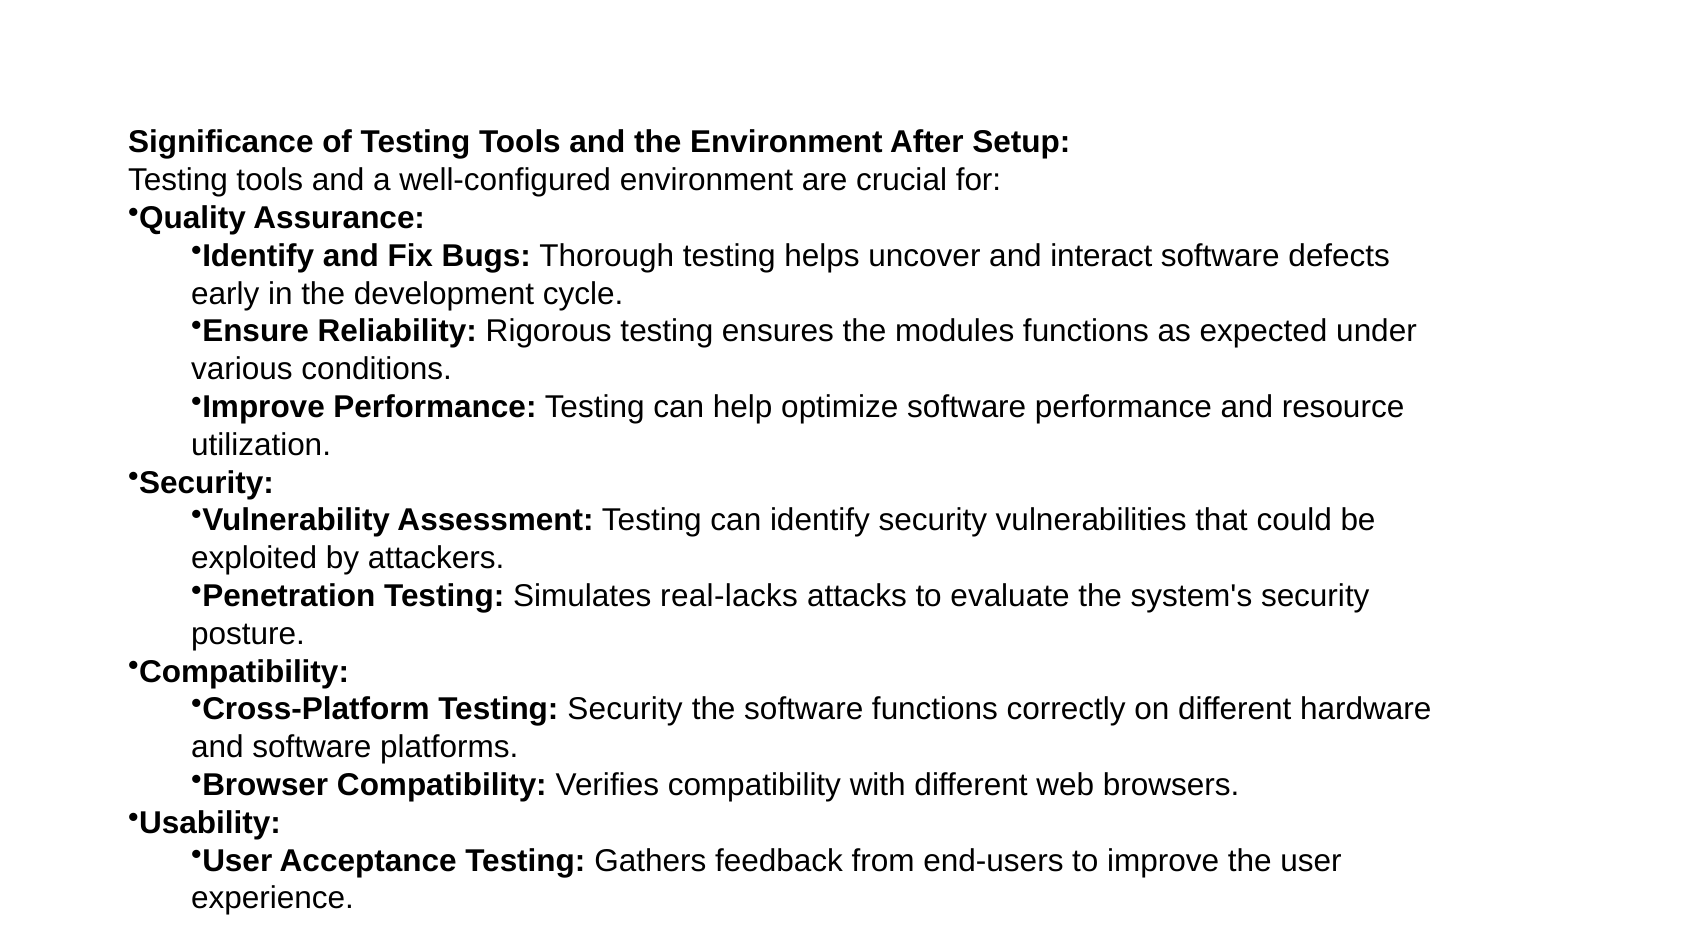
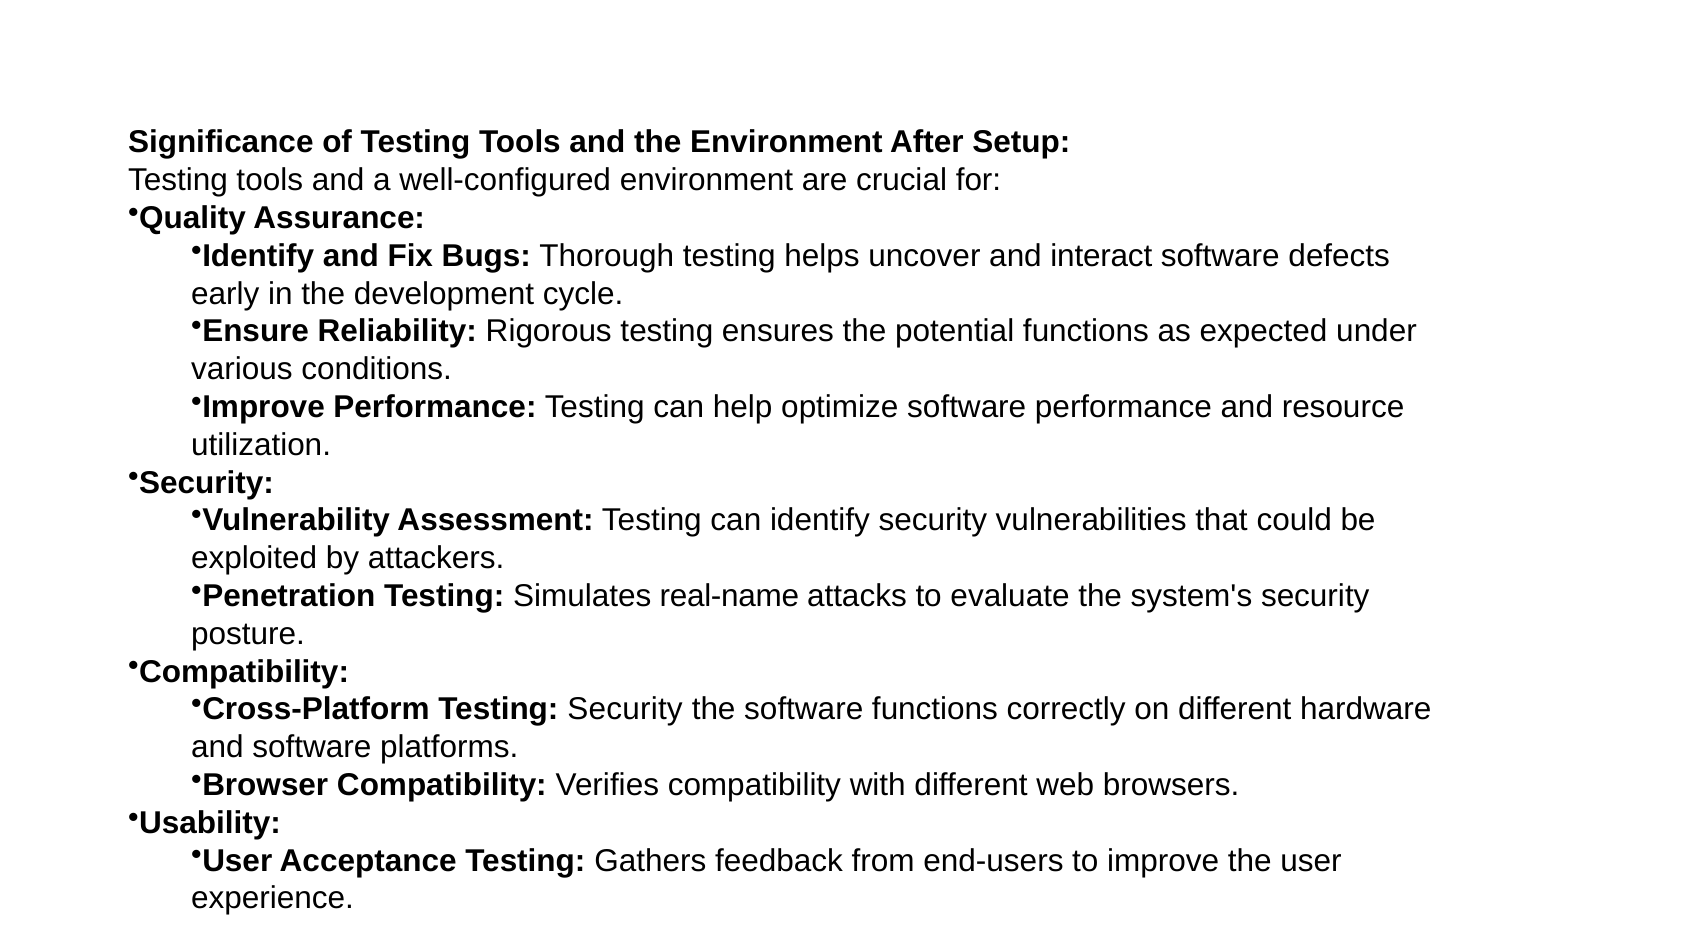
modules: modules -> potential
real-lacks: real-lacks -> real-name
